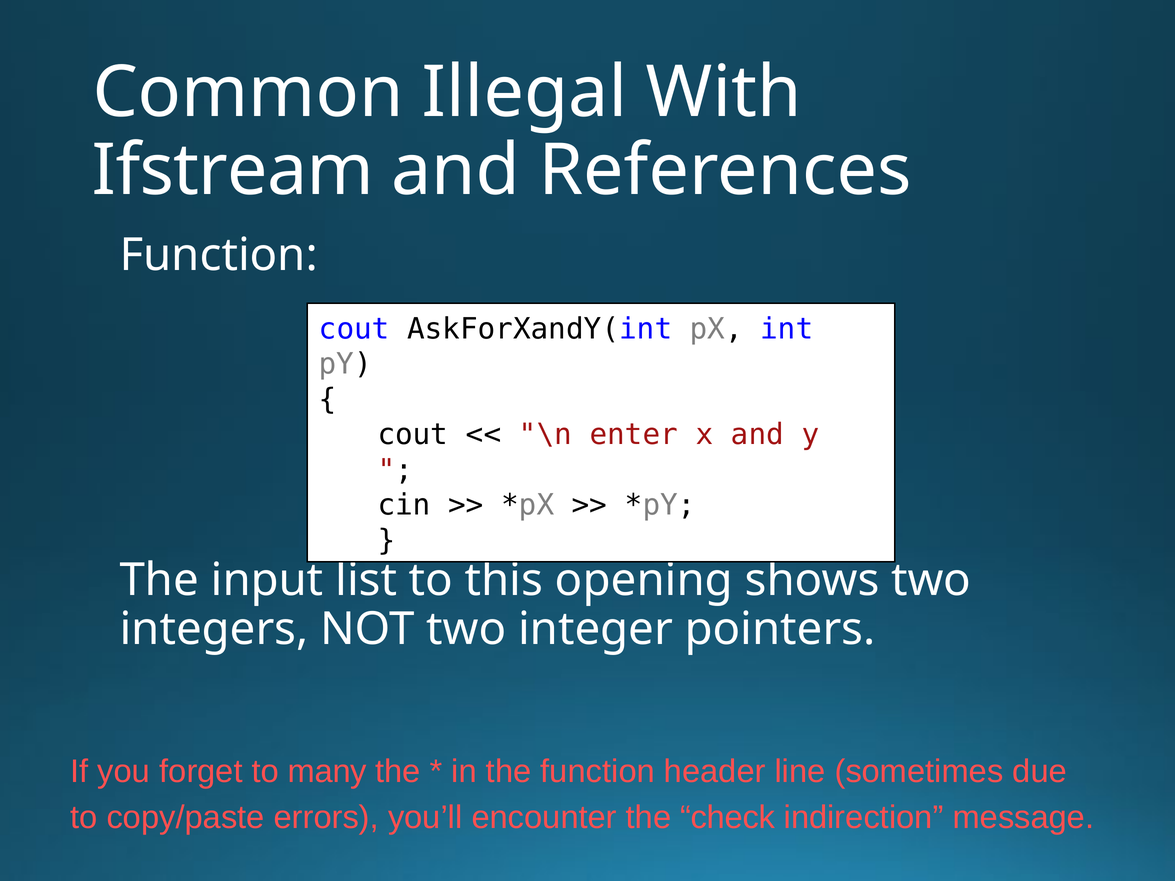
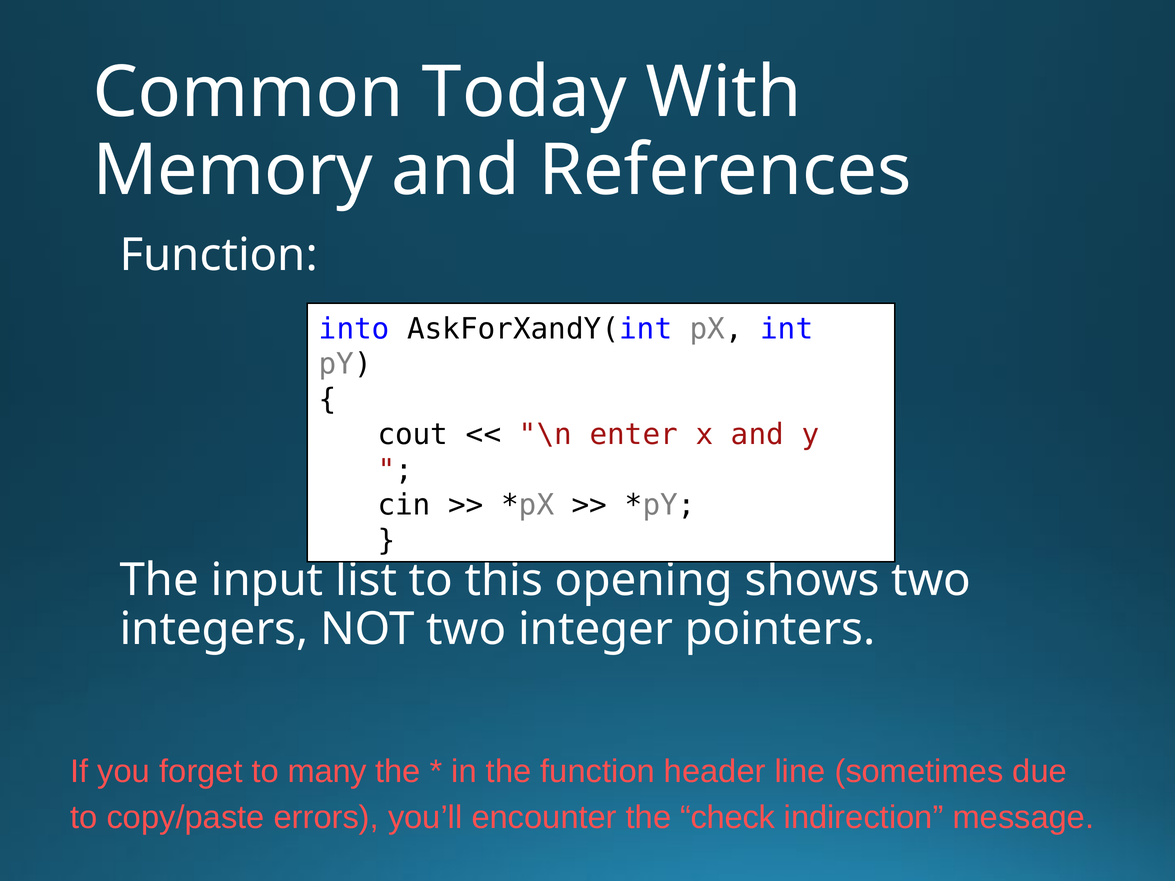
Illegal: Illegal -> Today
Ifstream: Ifstream -> Memory
cout at (354, 329): cout -> into
